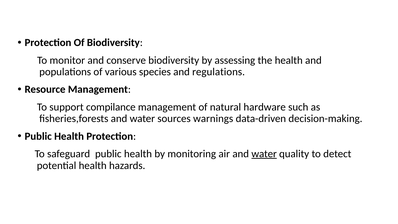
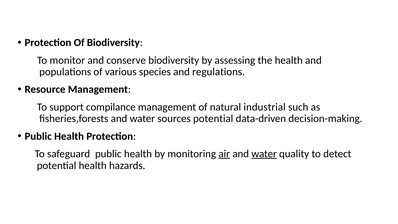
hardware: hardware -> industrial
sources warnings: warnings -> potential
air underline: none -> present
